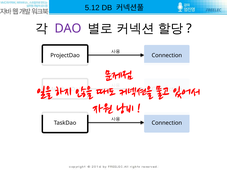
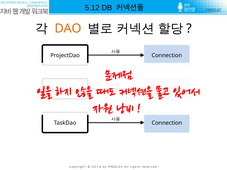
DAO colour: purple -> orange
